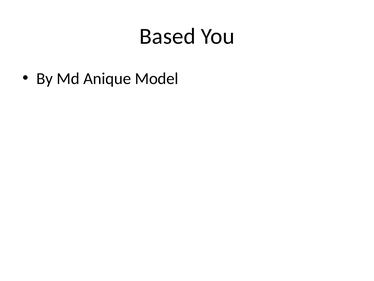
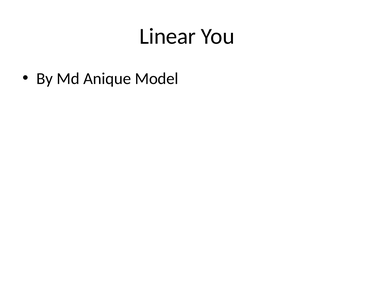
Based: Based -> Linear
